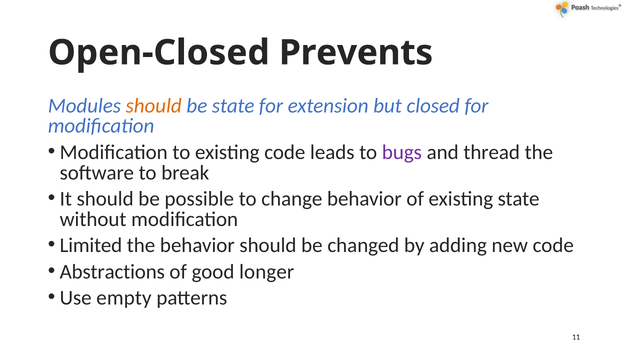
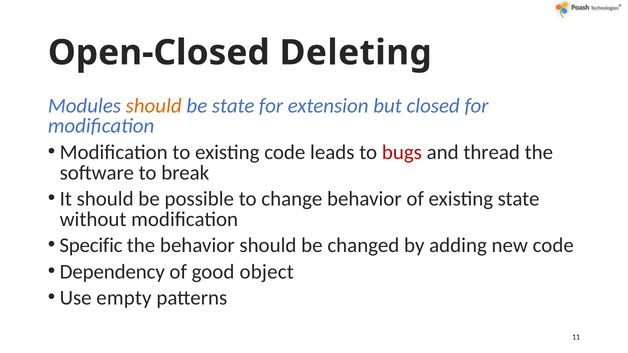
Prevents: Prevents -> Deleting
bugs colour: purple -> red
Limited: Limited -> Specific
Abstractions: Abstractions -> Dependency
longer: longer -> object
